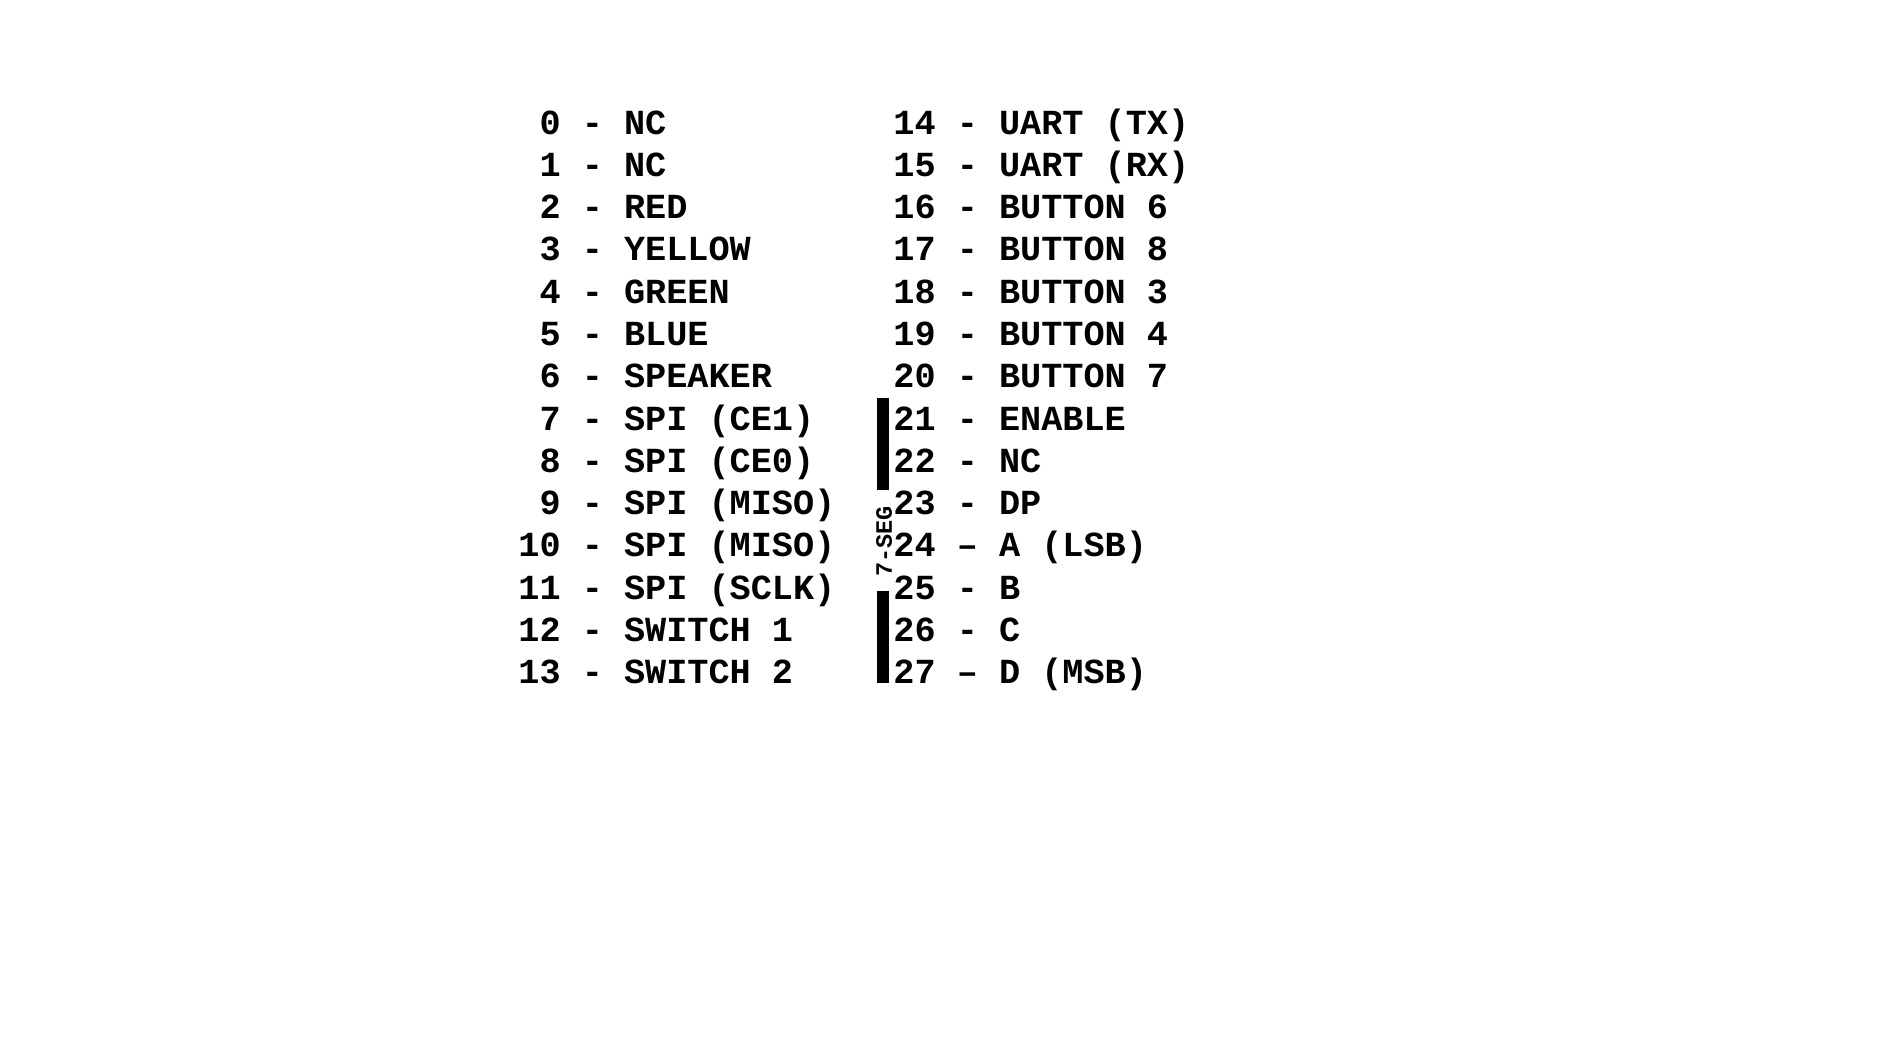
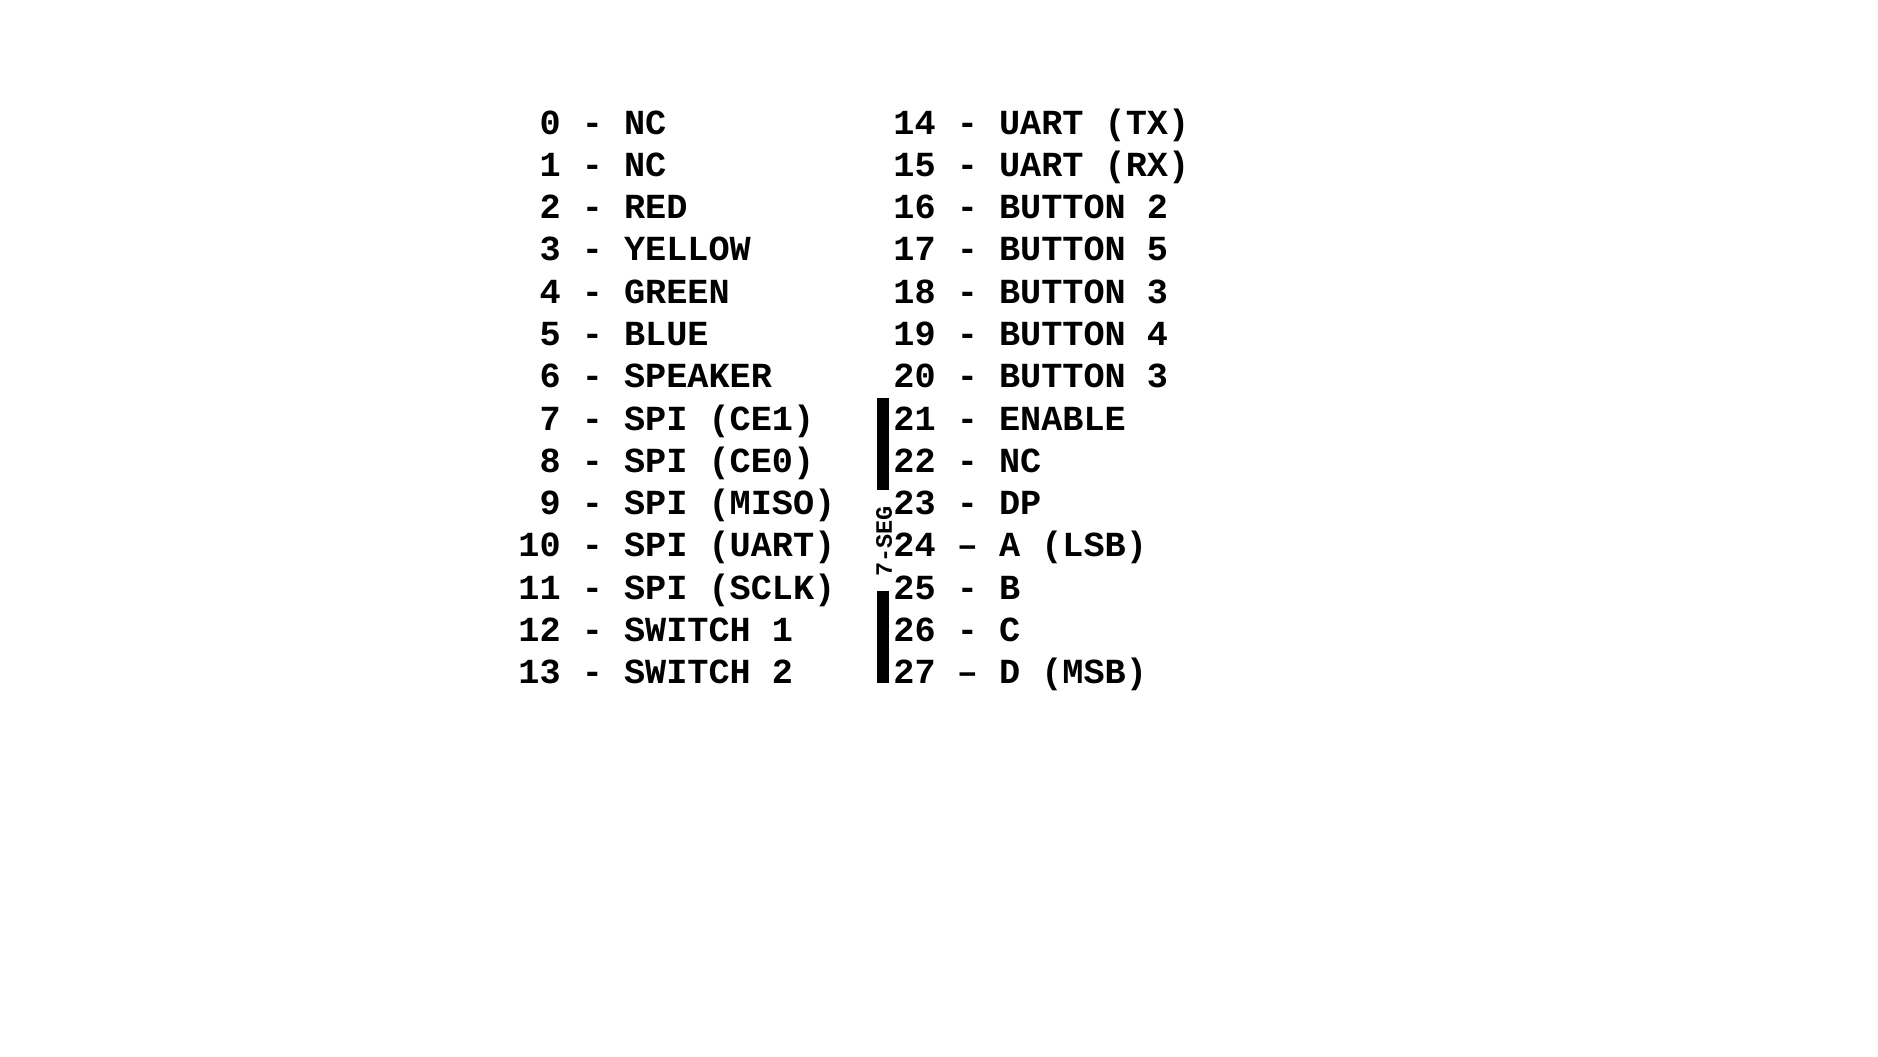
BUTTON 6: 6 -> 2
BUTTON 8: 8 -> 5
7 at (1157, 376): 7 -> 3
MISO at (772, 545): MISO -> UART
